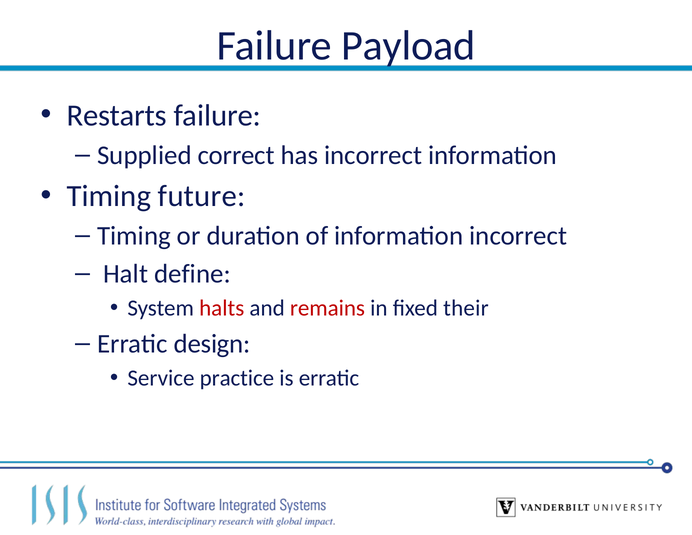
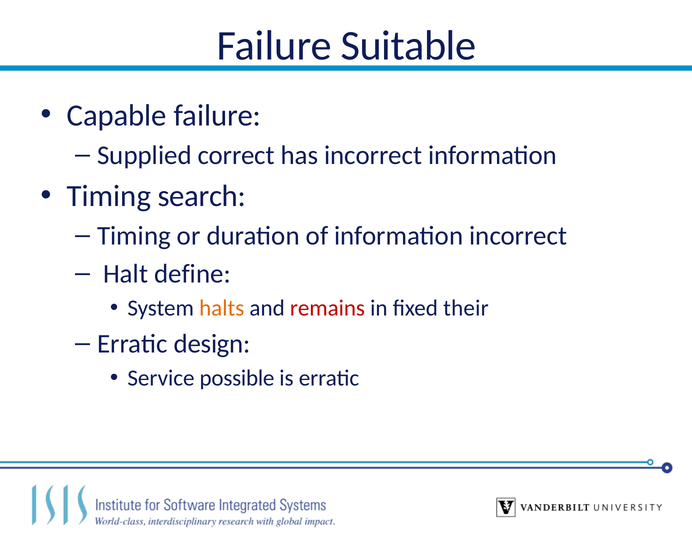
Payload: Payload -> Suitable
Restarts: Restarts -> Capable
future: future -> search
halts colour: red -> orange
practice: practice -> possible
